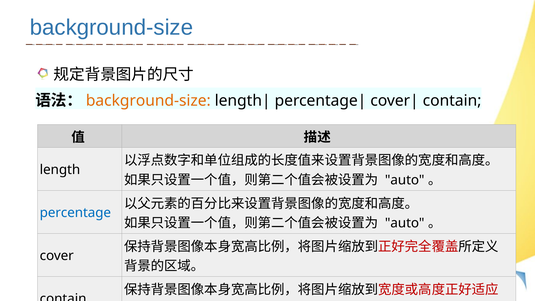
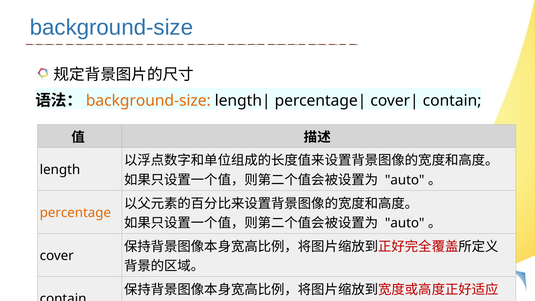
percentage colour: blue -> orange
